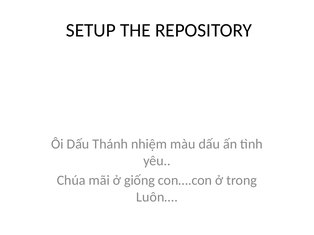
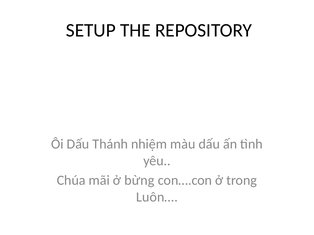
giống: giống -> bừng
